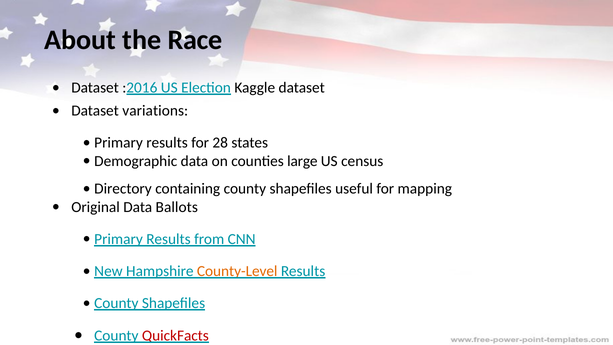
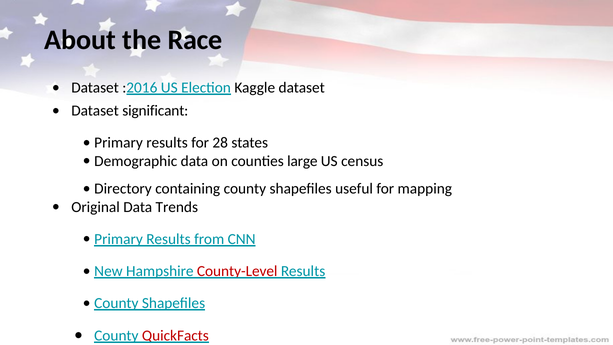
variations: variations -> significant
Ballots: Ballots -> Trends
County-Level colour: orange -> red
